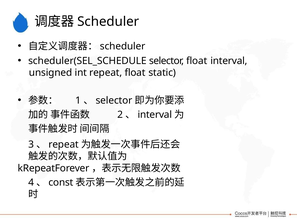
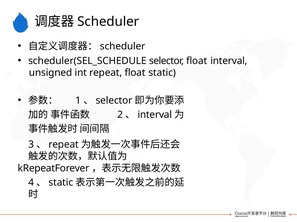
const at (61, 183): const -> static
